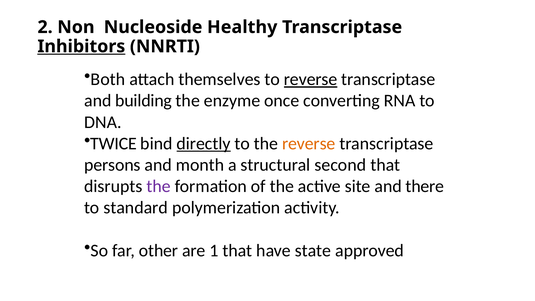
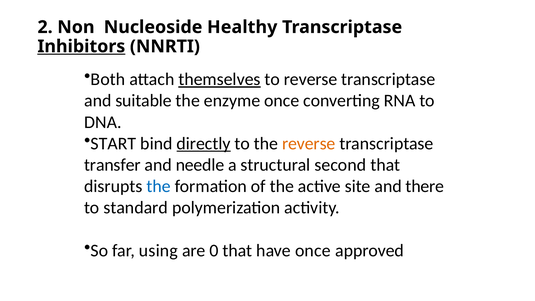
themselves underline: none -> present
reverse at (311, 79) underline: present -> none
building: building -> suitable
TWICE: TWICE -> START
persons: persons -> transfer
month: month -> needle
the at (159, 186) colour: purple -> blue
other: other -> using
1: 1 -> 0
have state: state -> once
